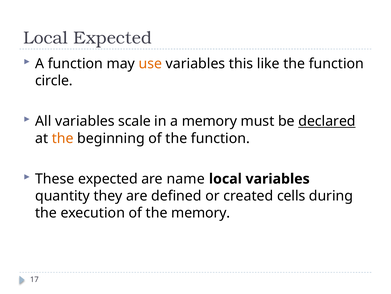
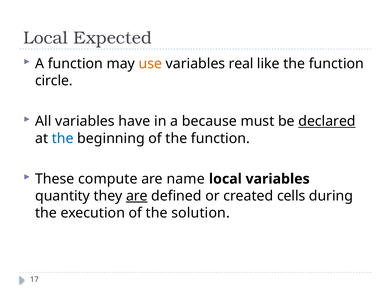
this: this -> real
scale: scale -> have
a memory: memory -> because
the at (63, 138) colour: orange -> blue
These expected: expected -> compute
are at (137, 195) underline: none -> present
the memory: memory -> solution
